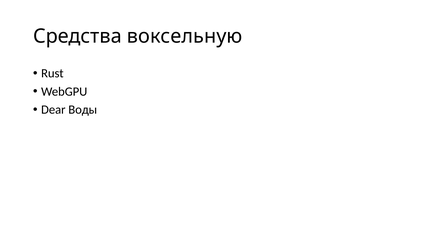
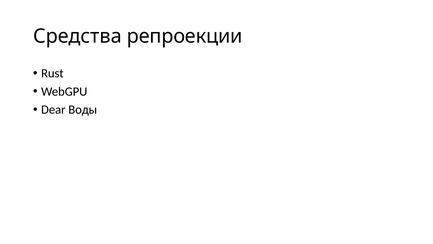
воксельную: воксельную -> репроекции
